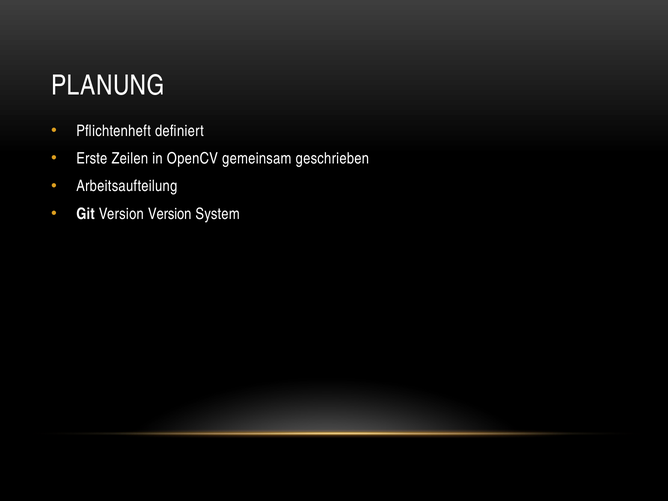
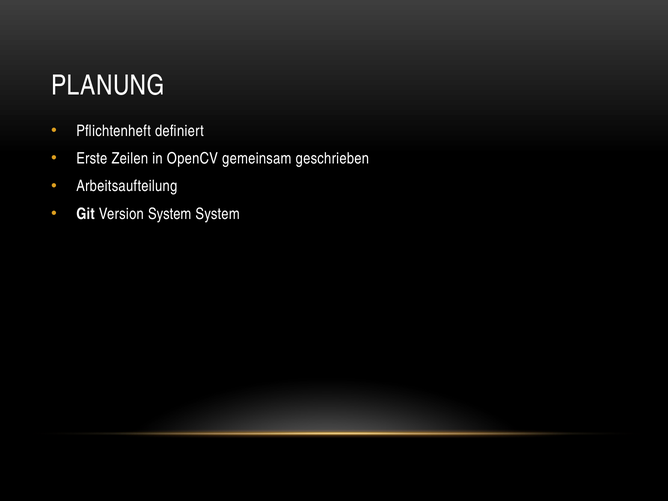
Version Version: Version -> System
